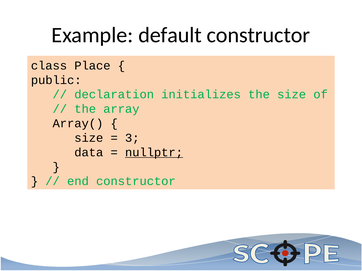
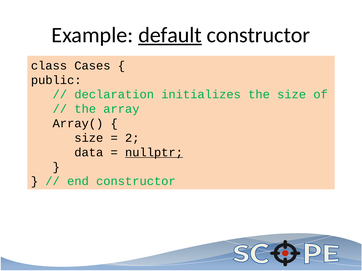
default underline: none -> present
Place: Place -> Cases
3: 3 -> 2
